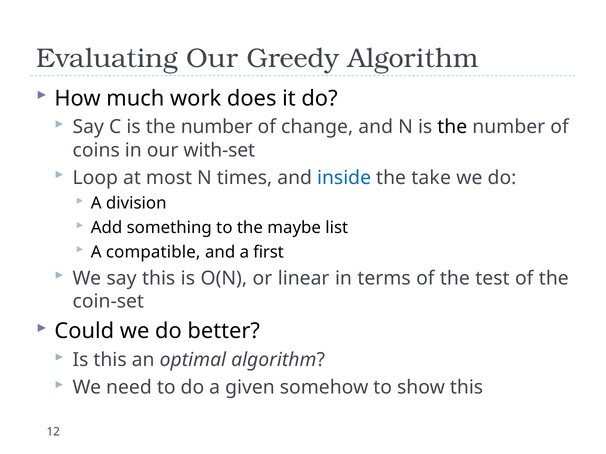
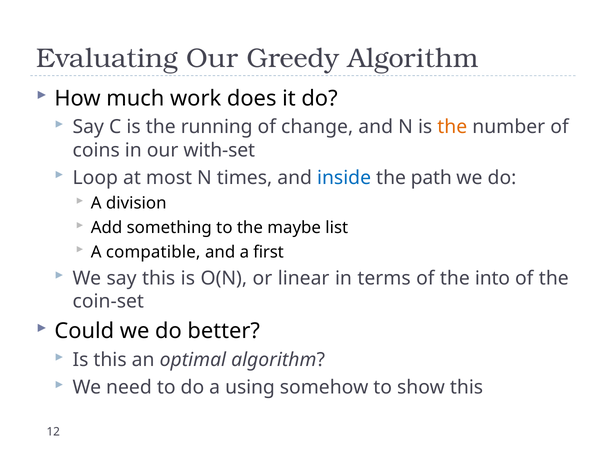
C is the number: number -> running
the at (452, 127) colour: black -> orange
take: take -> path
test: test -> into
given: given -> using
